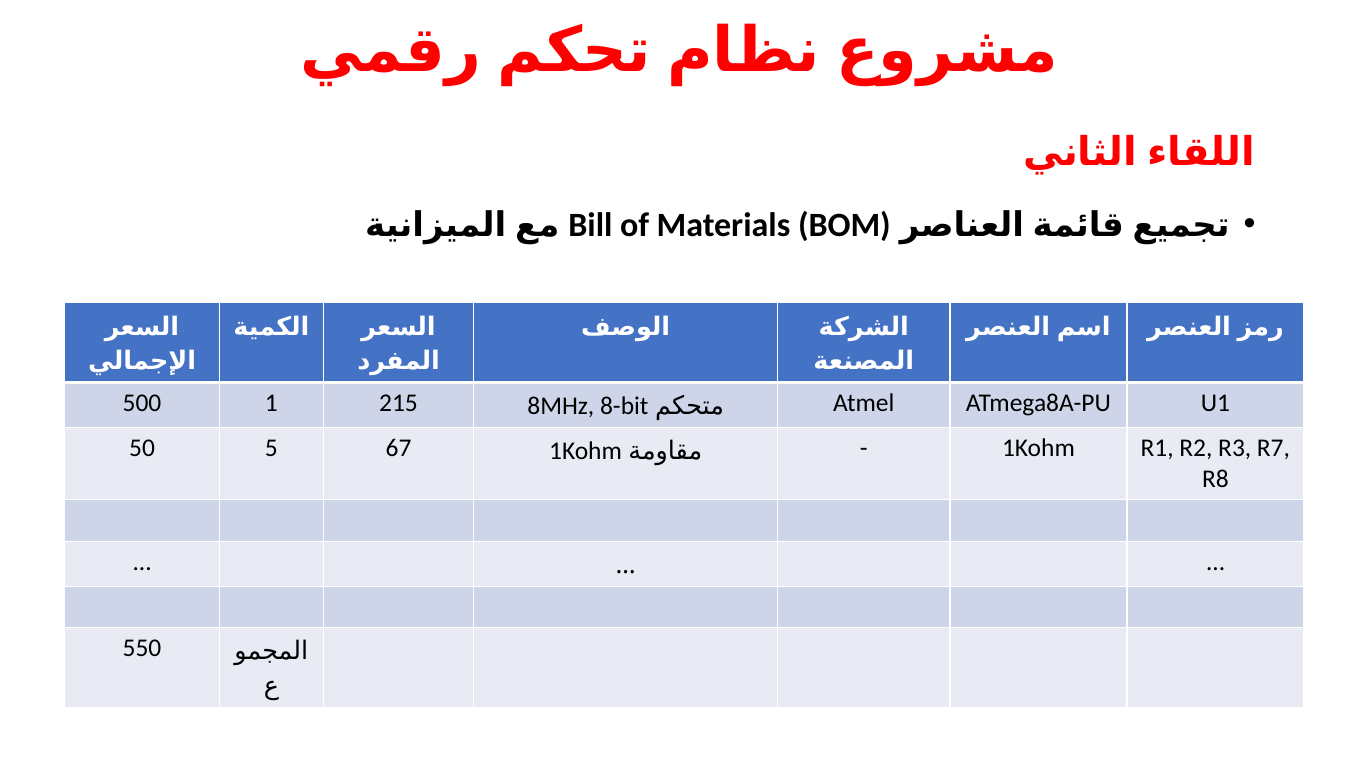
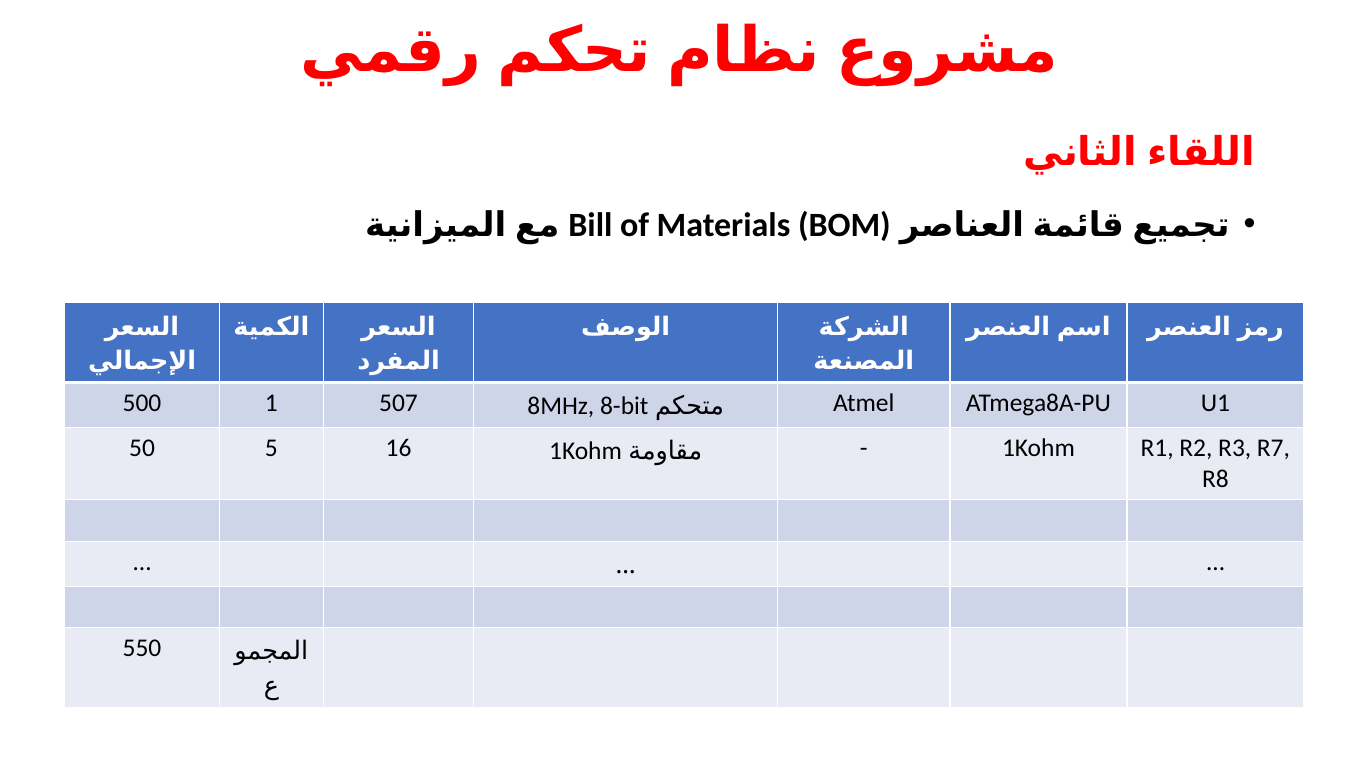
215: 215 -> 507
67: 67 -> 16
